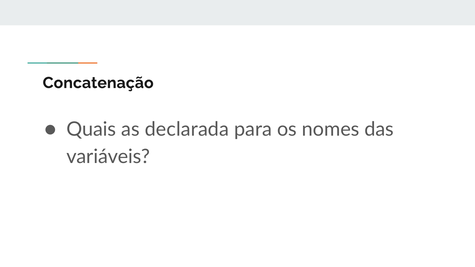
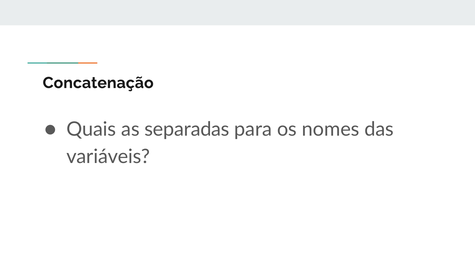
declarada: declarada -> separadas
